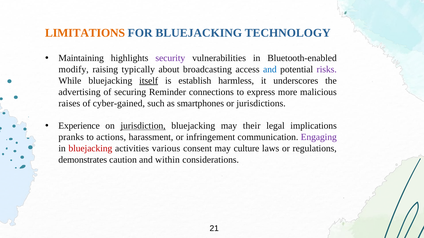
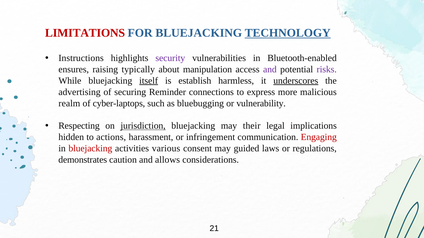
LIMITATIONS colour: orange -> red
TECHNOLOGY underline: none -> present
Maintaining: Maintaining -> Instructions
modify: modify -> ensures
broadcasting: broadcasting -> manipulation
and at (270, 70) colour: blue -> purple
underscores underline: none -> present
raises: raises -> realm
cyber-gained: cyber-gained -> cyber-laptops
smartphones: smartphones -> bluebugging
jurisdictions: jurisdictions -> vulnerability
Experience: Experience -> Respecting
pranks: pranks -> hidden
Engaging colour: purple -> red
culture: culture -> guided
within: within -> allows
